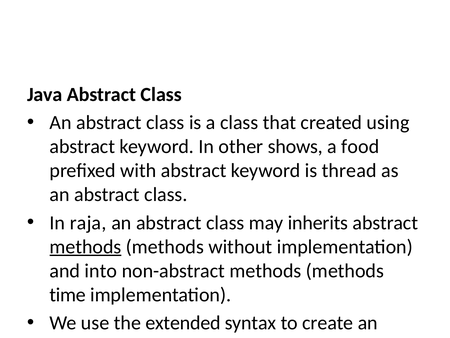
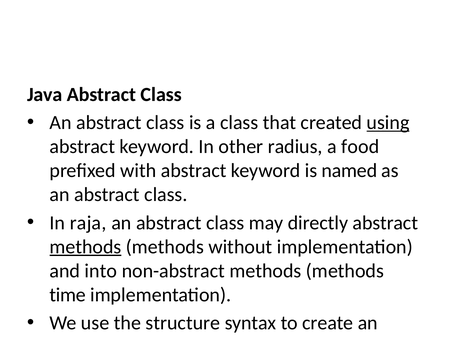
using underline: none -> present
shows: shows -> radius
thread: thread -> named
inherits: inherits -> directly
extended: extended -> structure
